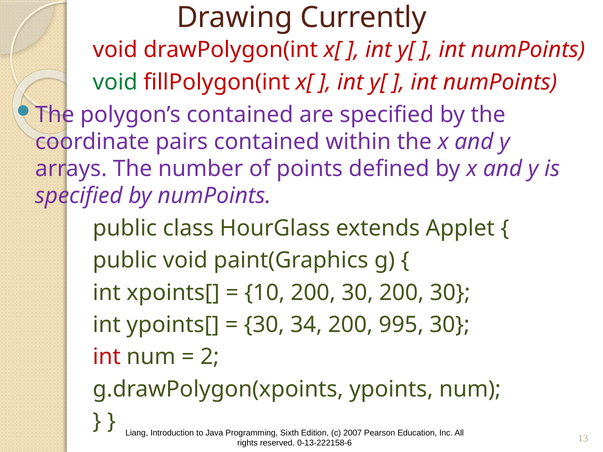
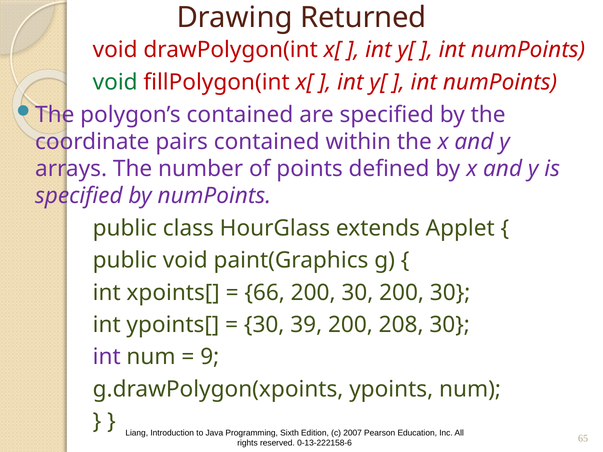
Currently: Currently -> Returned
10: 10 -> 66
34: 34 -> 39
995: 995 -> 208
int at (107, 357) colour: red -> purple
2: 2 -> 9
13: 13 -> 65
